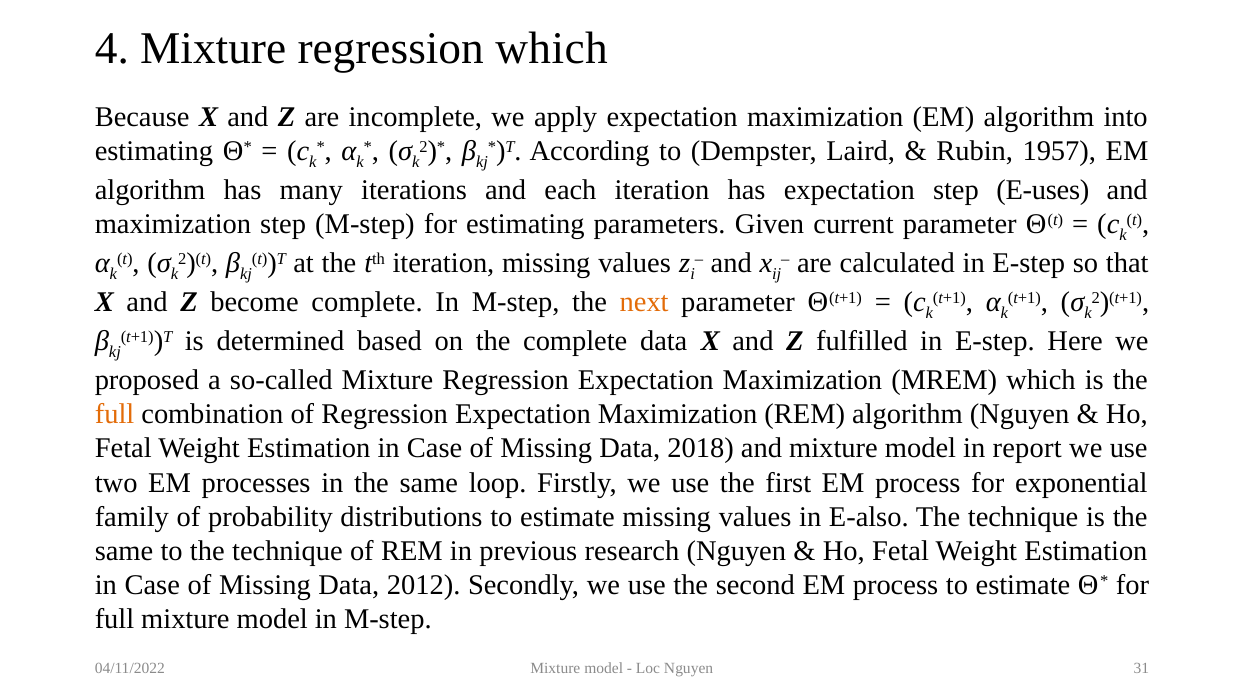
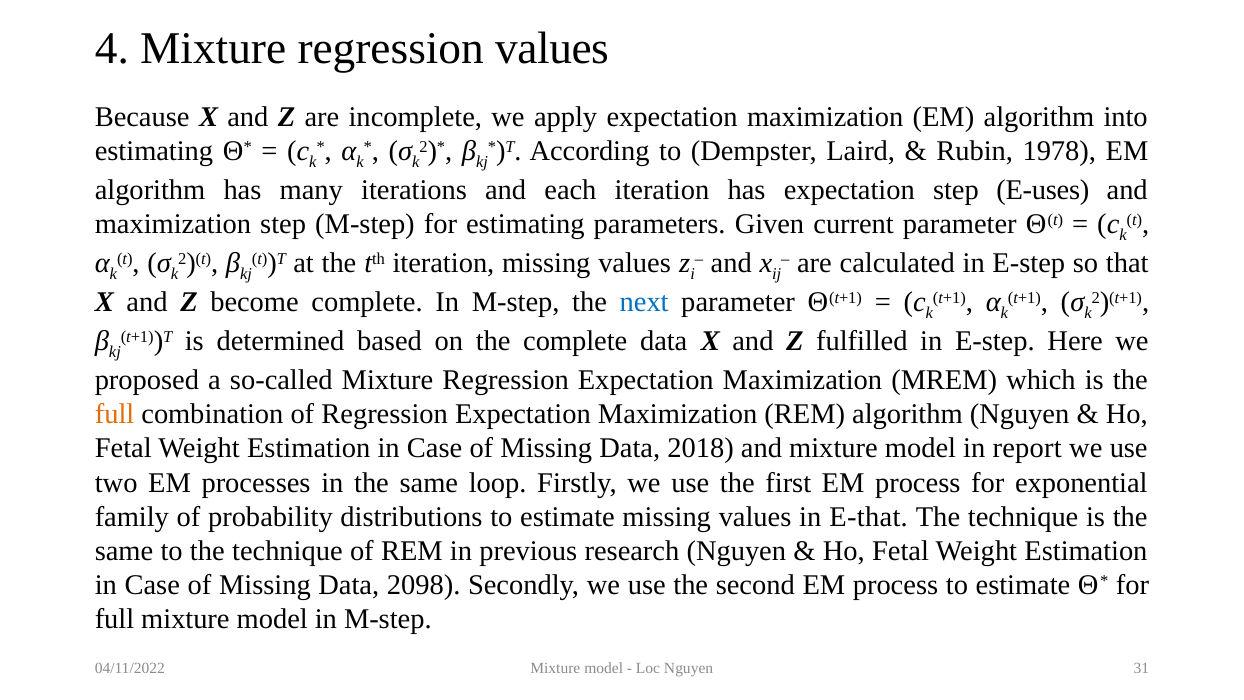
regression which: which -> values
1957: 1957 -> 1978
next colour: orange -> blue
E-also: E-also -> E-that
2012: 2012 -> 2098
